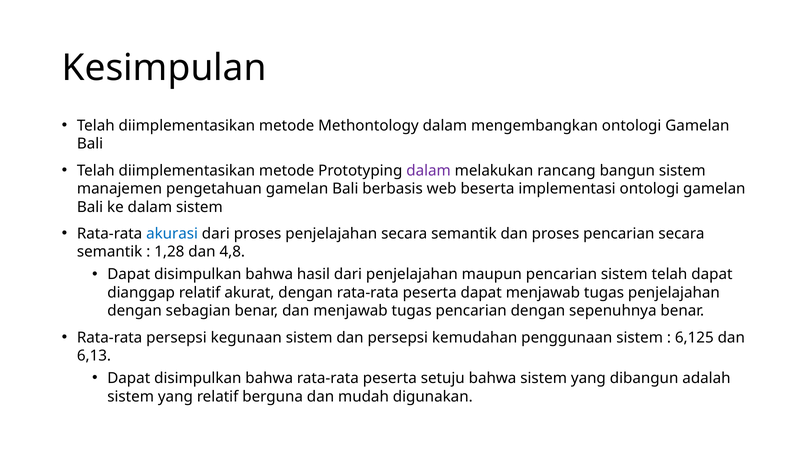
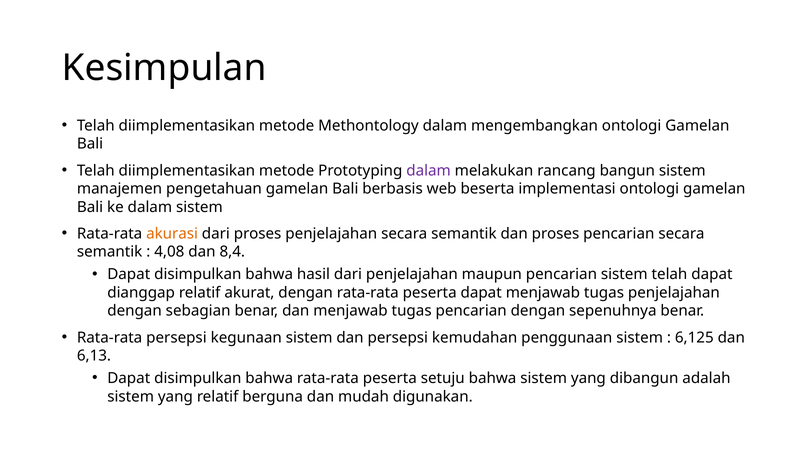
akurasi colour: blue -> orange
1,28: 1,28 -> 4,08
4,8: 4,8 -> 8,4
